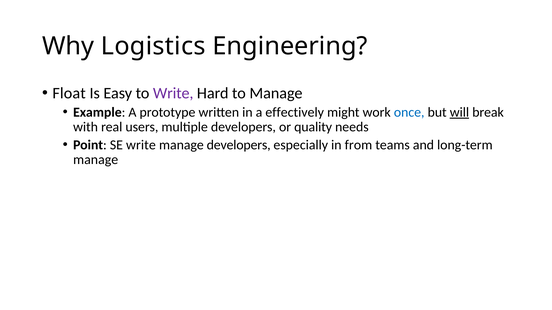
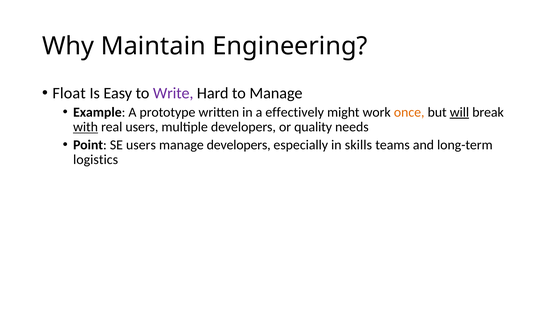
Logistics: Logistics -> Maintain
once colour: blue -> orange
with underline: none -> present
SE write: write -> users
from: from -> skills
manage at (96, 160): manage -> logistics
